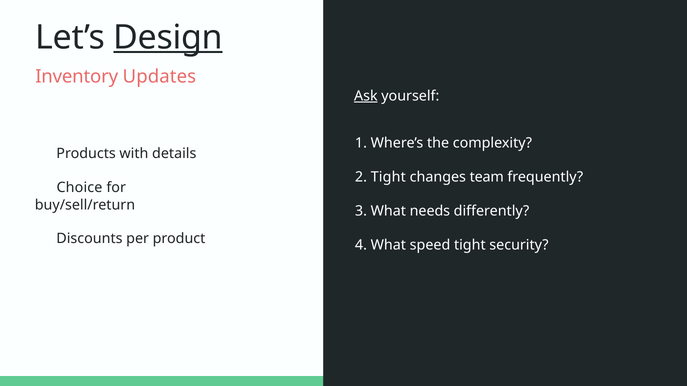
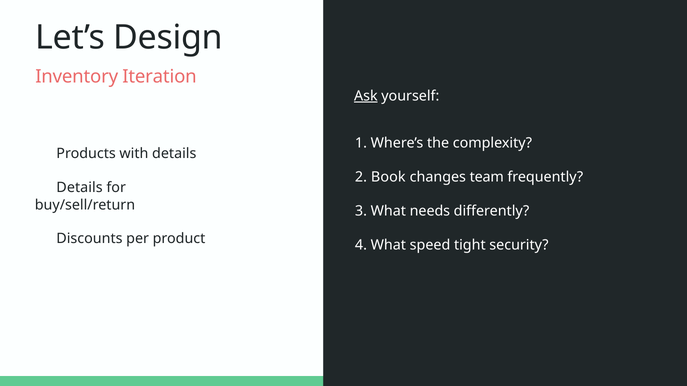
Design underline: present -> none
Updates: Updates -> Iteration
Tight at (388, 177): Tight -> Book
Choice at (79, 188): Choice -> Details
